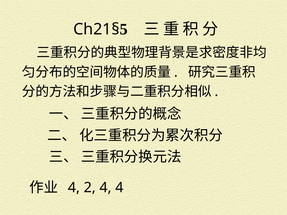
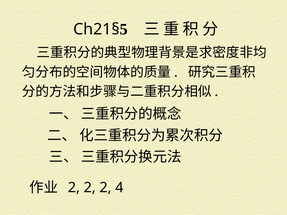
4 at (74, 188): 4 -> 2
4 at (106, 188): 4 -> 2
